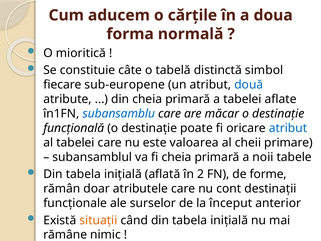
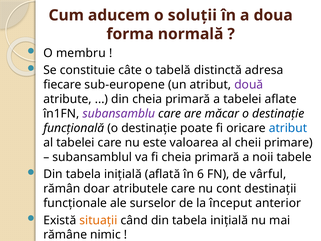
cărţile: cărţile -> soluţii
mioritică: mioritică -> membru
simbol: simbol -> adresa
două colour: blue -> purple
subansamblu colour: blue -> purple
2: 2 -> 6
forme: forme -> vârful
